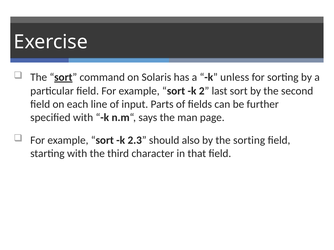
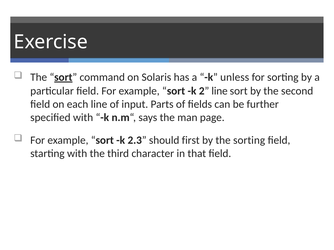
2 last: last -> line
also: also -> first
